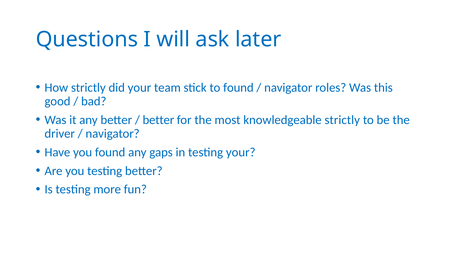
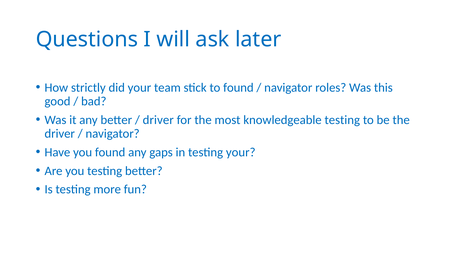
better at (158, 120): better -> driver
knowledgeable strictly: strictly -> testing
